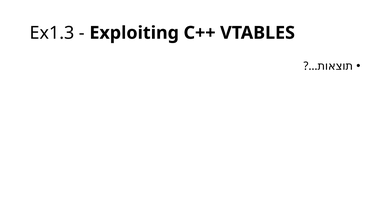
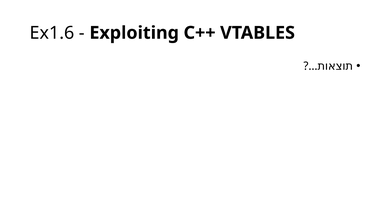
Ex1.3: Ex1.3 -> Ex1.6
